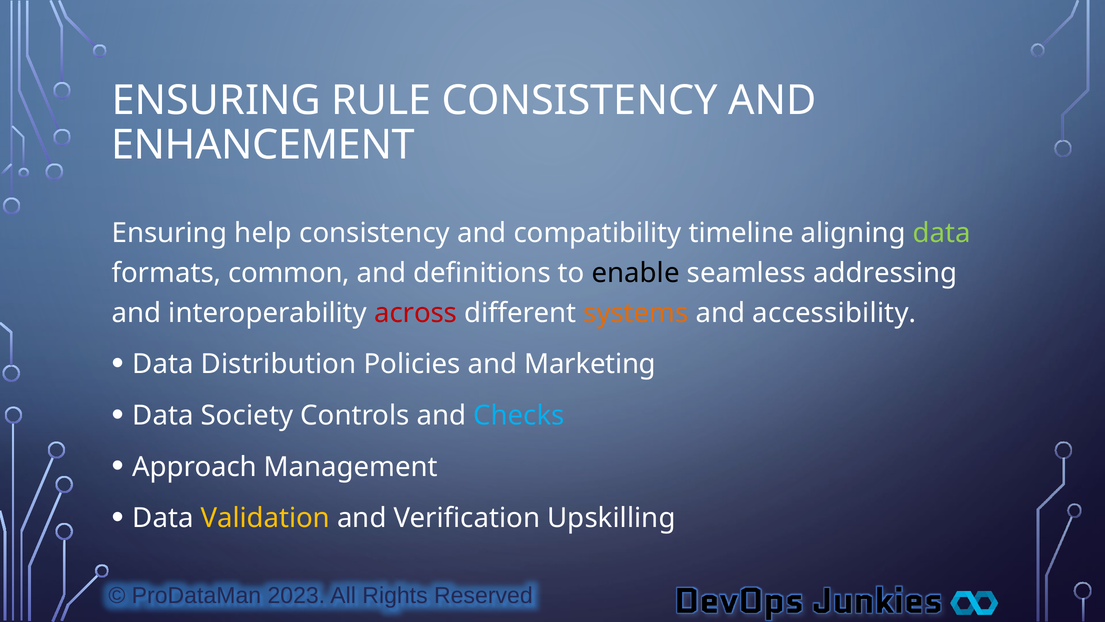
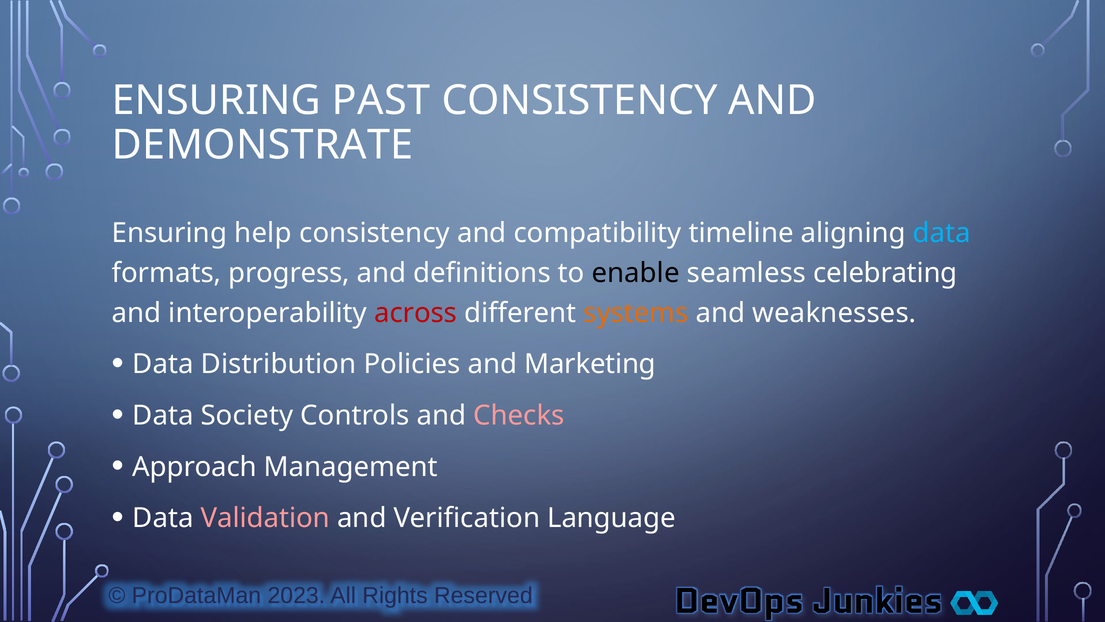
RULE: RULE -> PAST
ENHANCEMENT: ENHANCEMENT -> DEMONSTRATE
data at (942, 233) colour: light green -> light blue
common: common -> progress
addressing: addressing -> celebrating
accessibility: accessibility -> weaknesses
Checks colour: light blue -> pink
Validation colour: yellow -> pink
Upskilling: Upskilling -> Language
